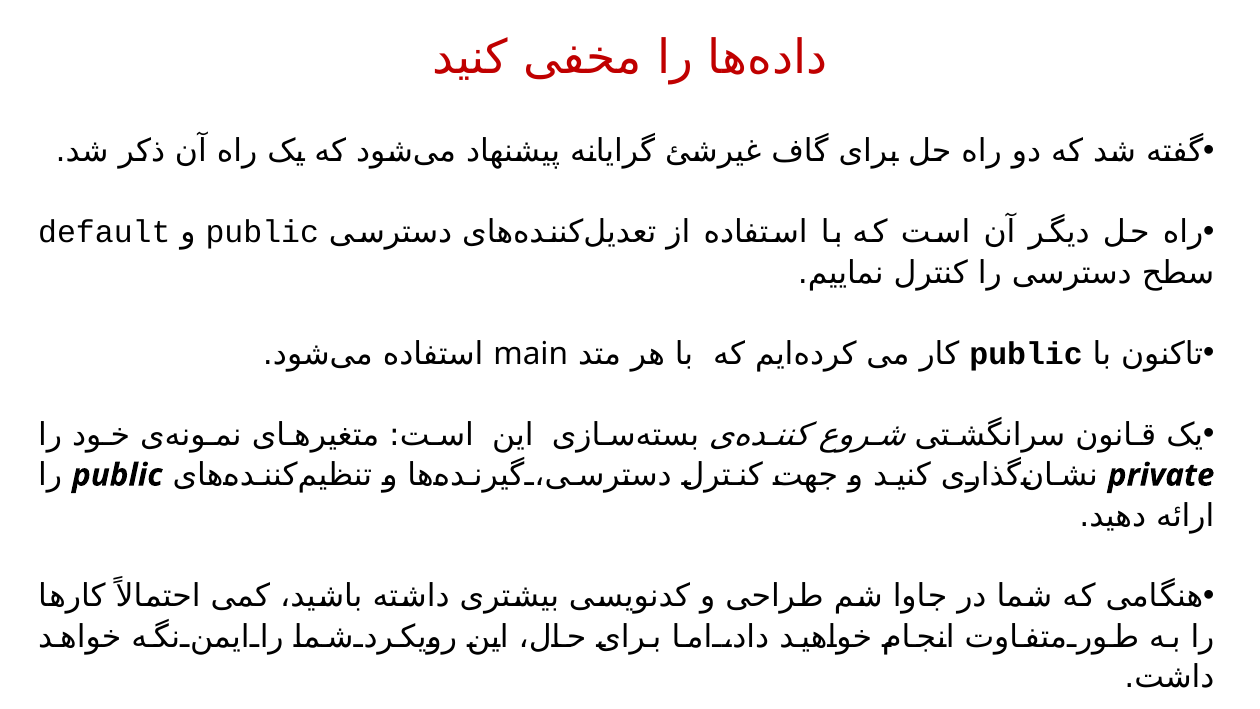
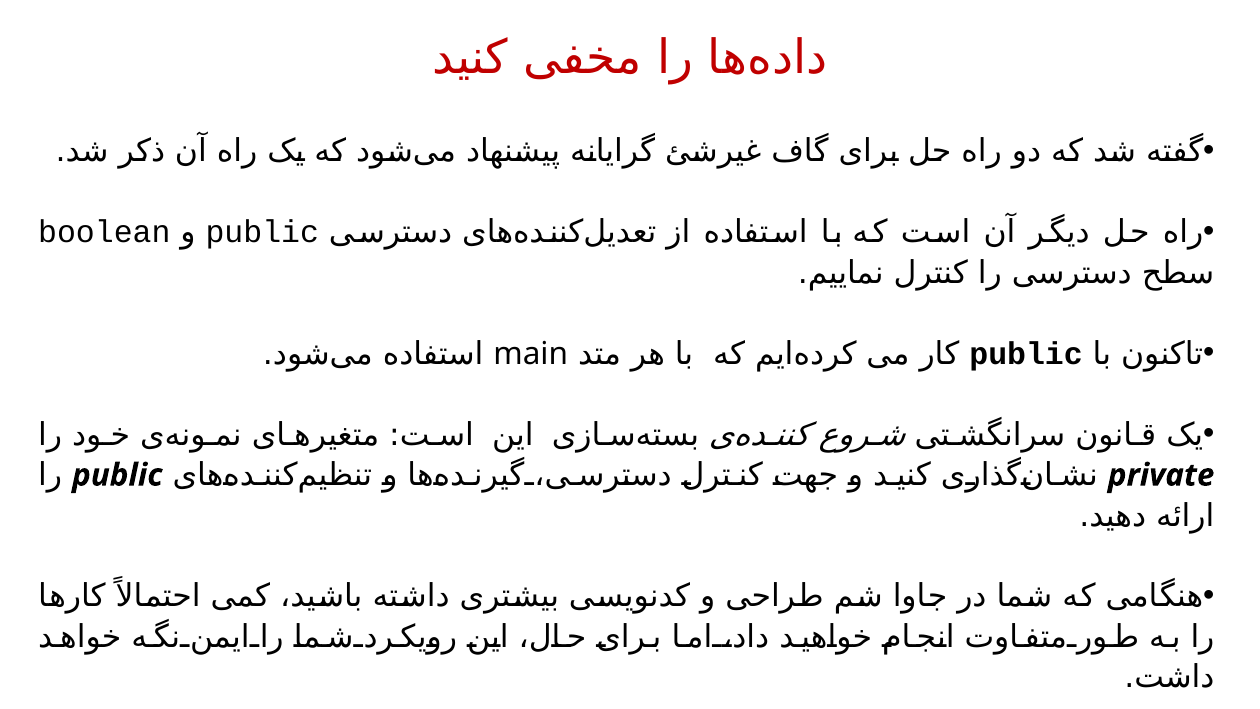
default: default -> boolean
